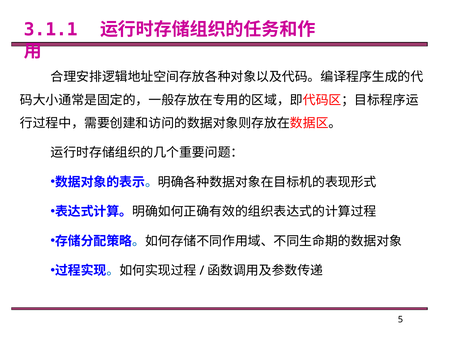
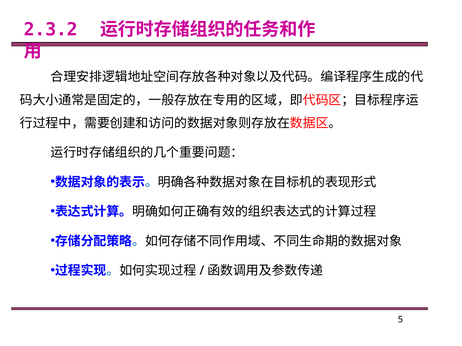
3.1.1: 3.1.1 -> 2.3.2
